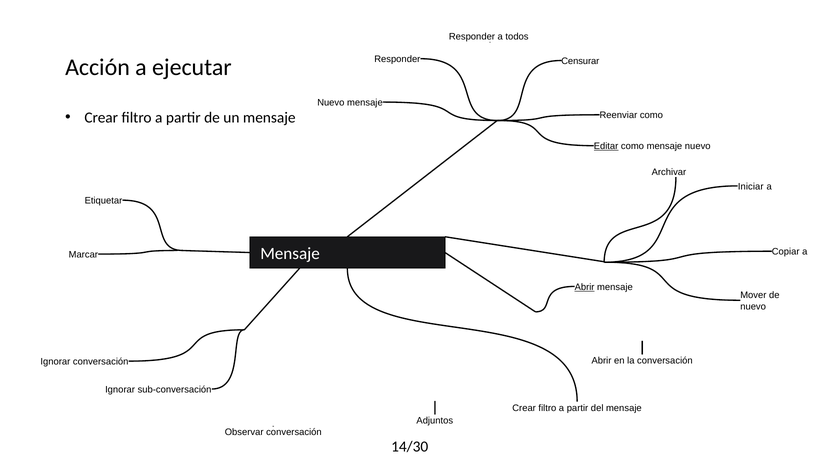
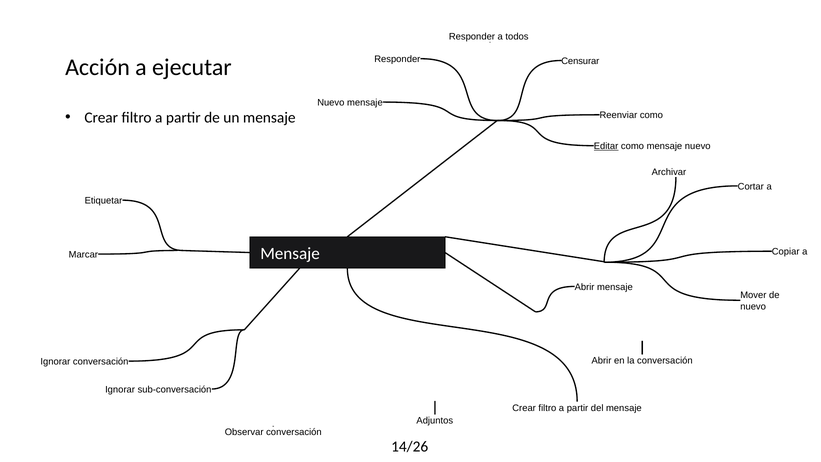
Iniciar: Iniciar -> Cortar
Abrir at (585, 287) underline: present -> none
14/30: 14/30 -> 14/26
